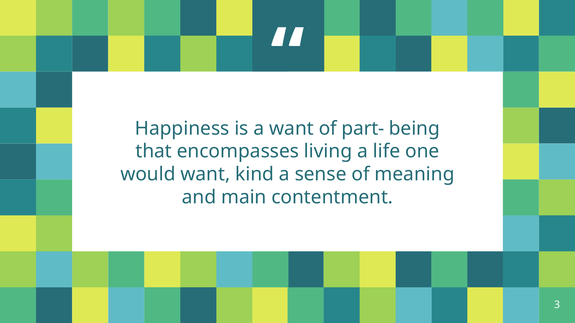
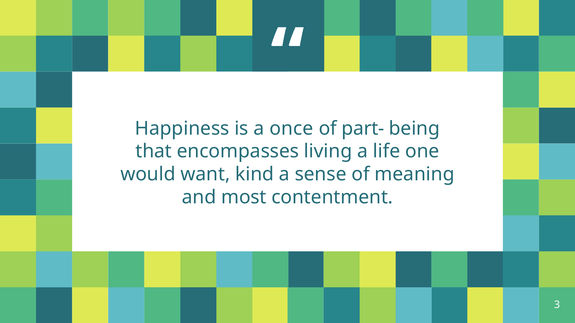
a want: want -> once
main: main -> most
